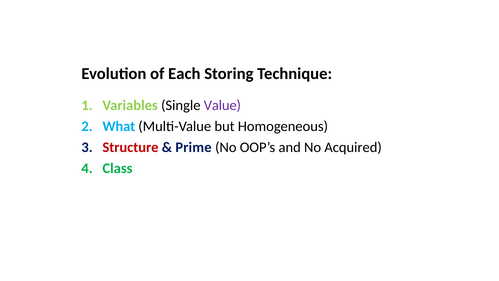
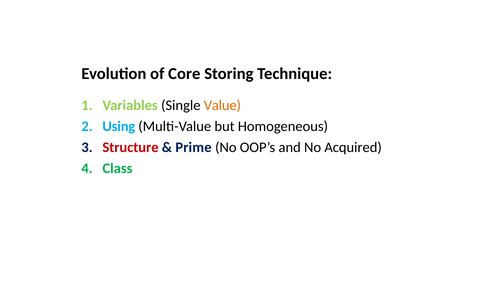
Each: Each -> Core
Value colour: purple -> orange
What: What -> Using
